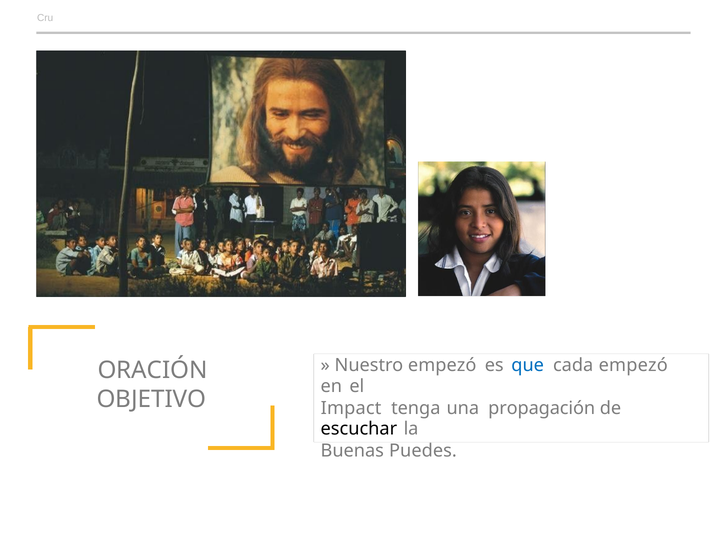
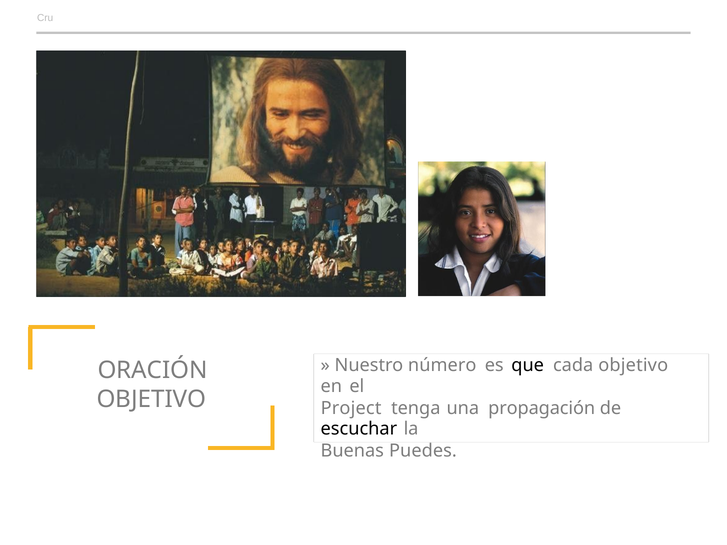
Nuestro empezó: empezó -> número
que colour: blue -> black
cada empezó: empezó -> objetivo
Impact: Impact -> Project
